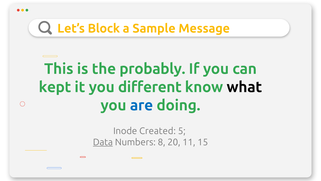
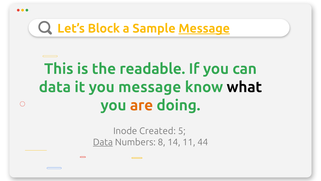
Message at (204, 28) underline: none -> present
probably: probably -> readable
kept at (55, 87): kept -> data
you different: different -> message
are colour: blue -> orange
20: 20 -> 14
15: 15 -> 44
